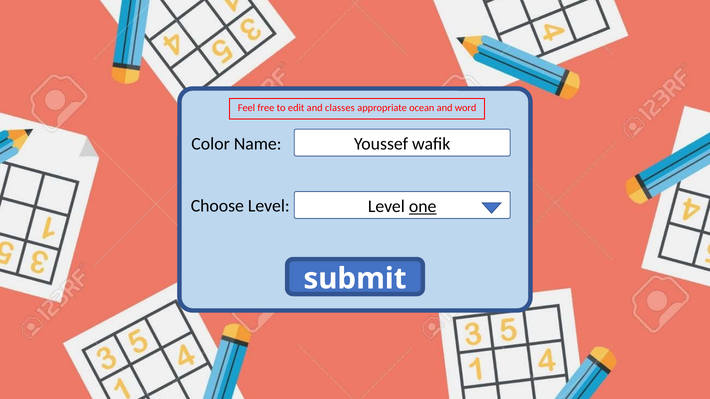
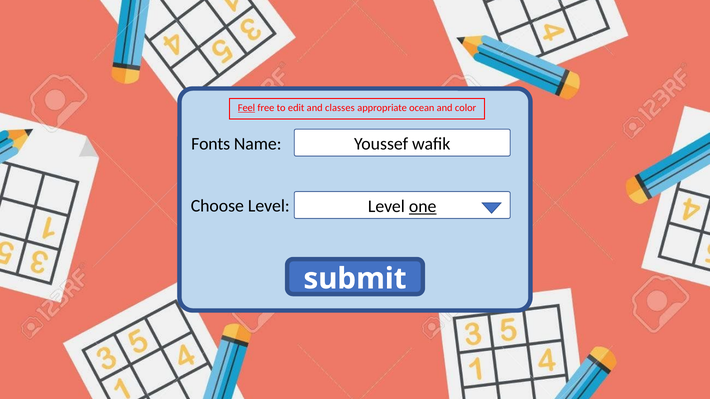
Feel underline: none -> present
word: word -> color
Color: Color -> Fonts
